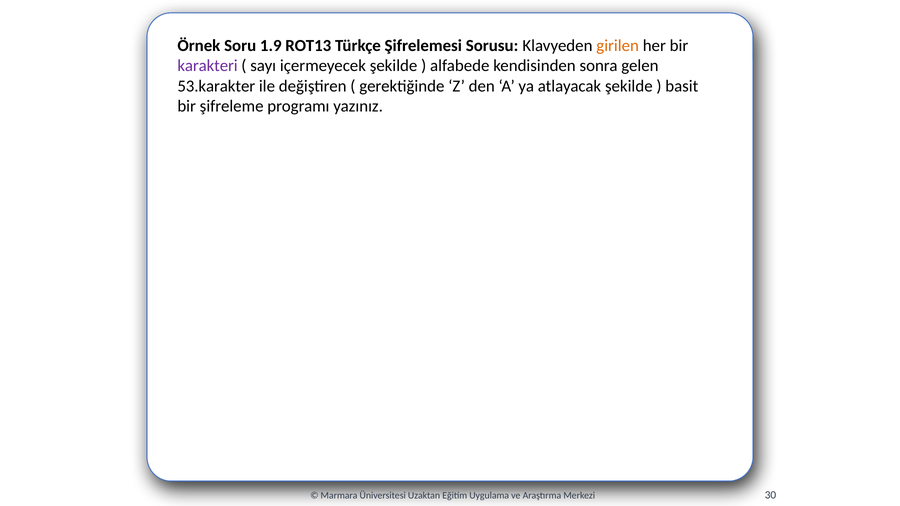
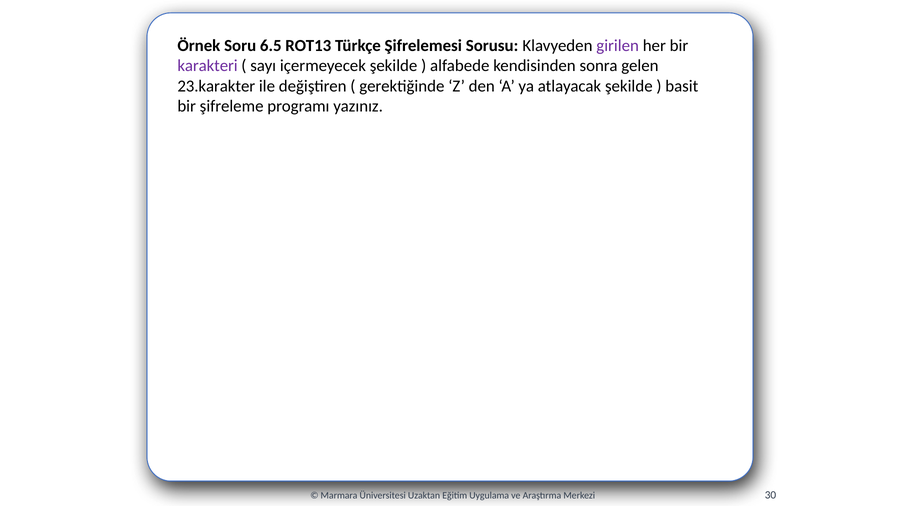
1.9: 1.9 -> 6.5
girilen colour: orange -> purple
53.karakter: 53.karakter -> 23.karakter
